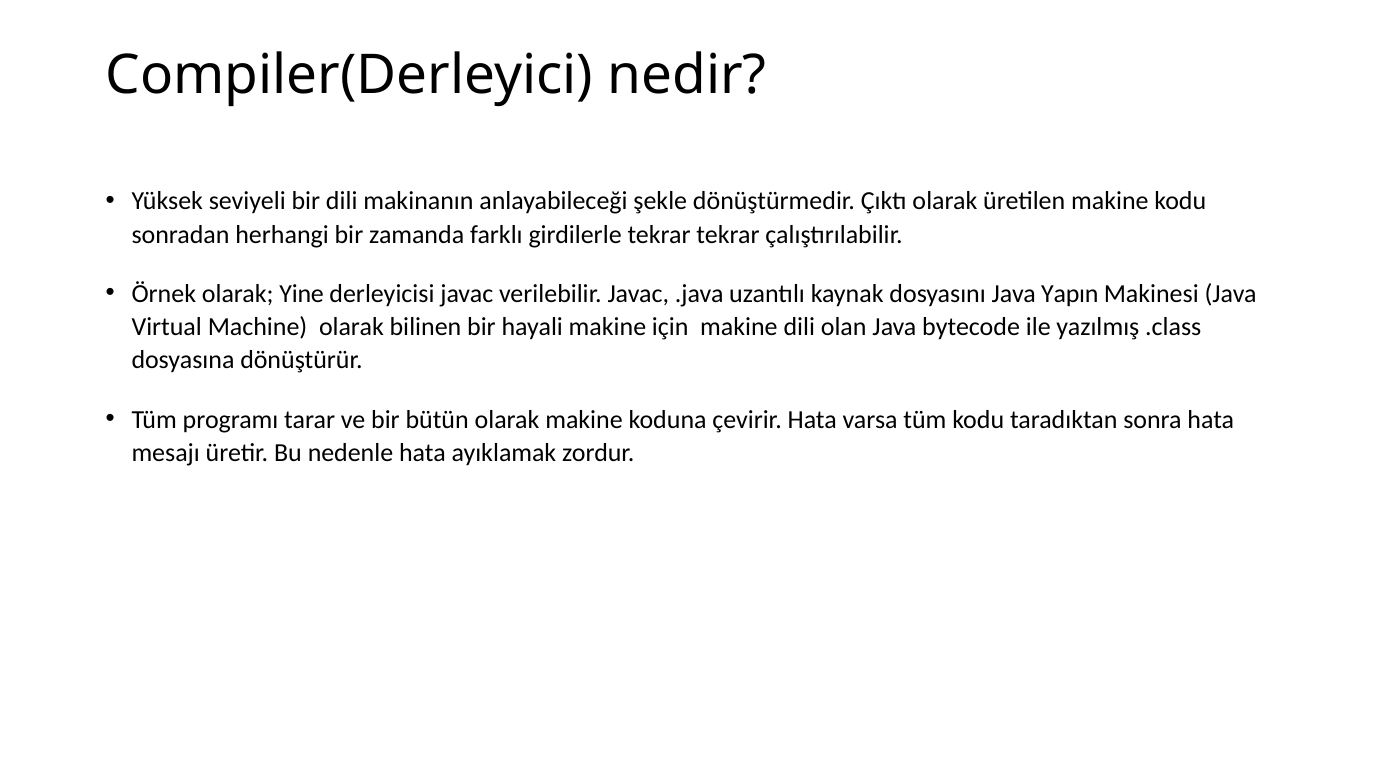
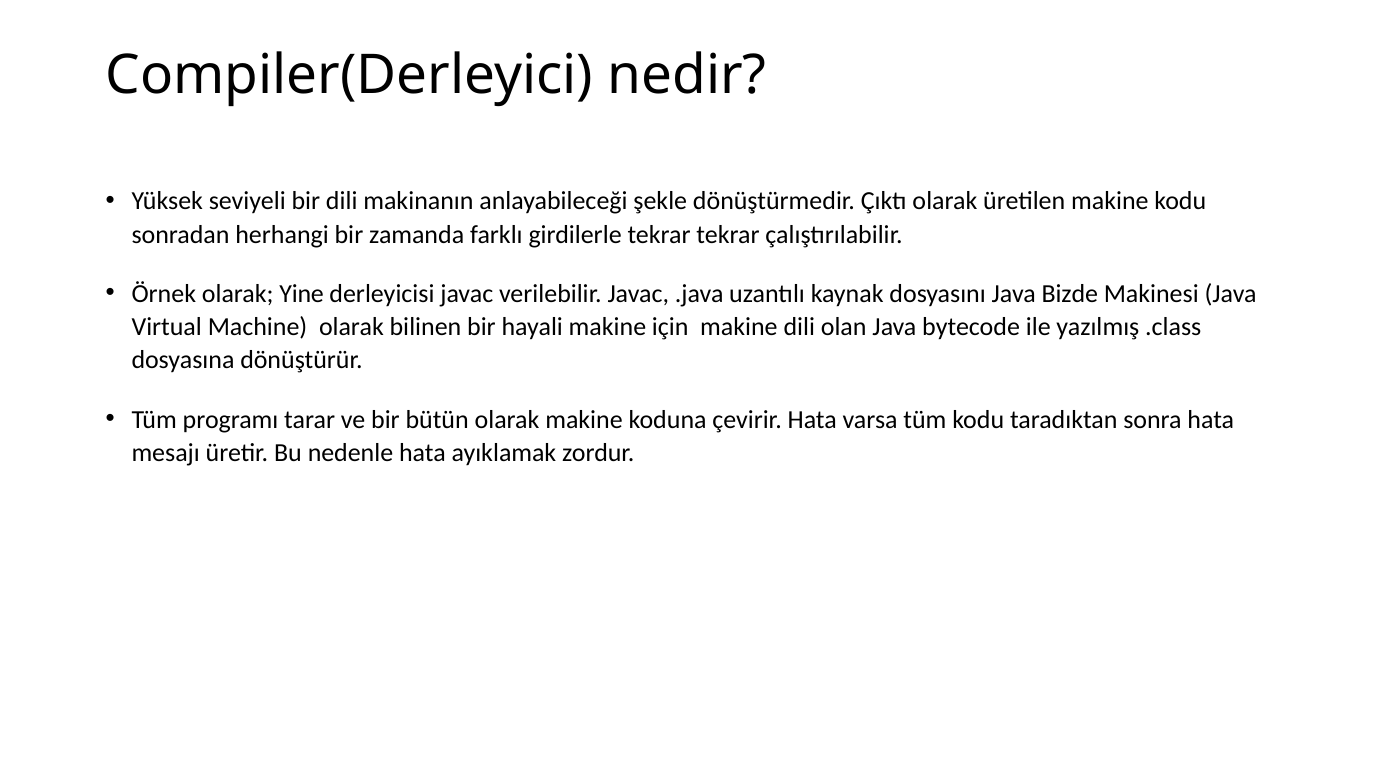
Yapın: Yapın -> Bizde
